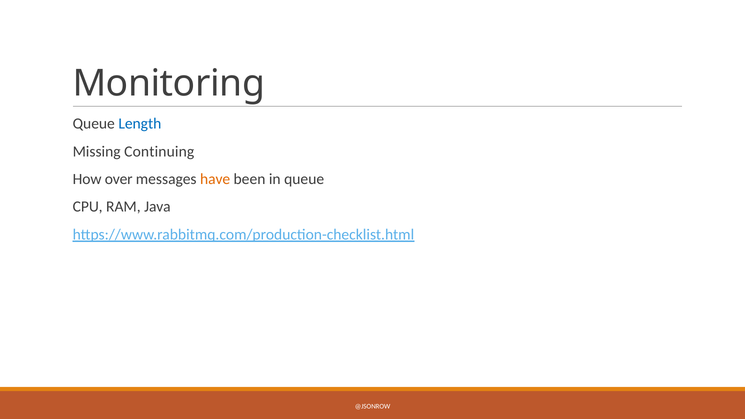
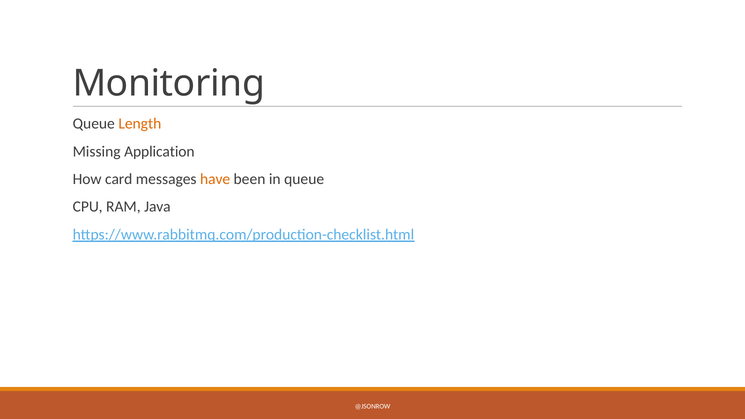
Length colour: blue -> orange
Continuing: Continuing -> Application
over: over -> card
